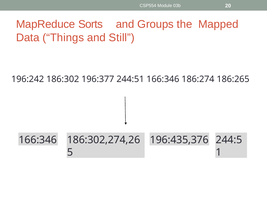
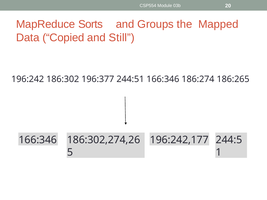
Things: Things -> Copied
196:435,376: 196:435,376 -> 196:242,177
